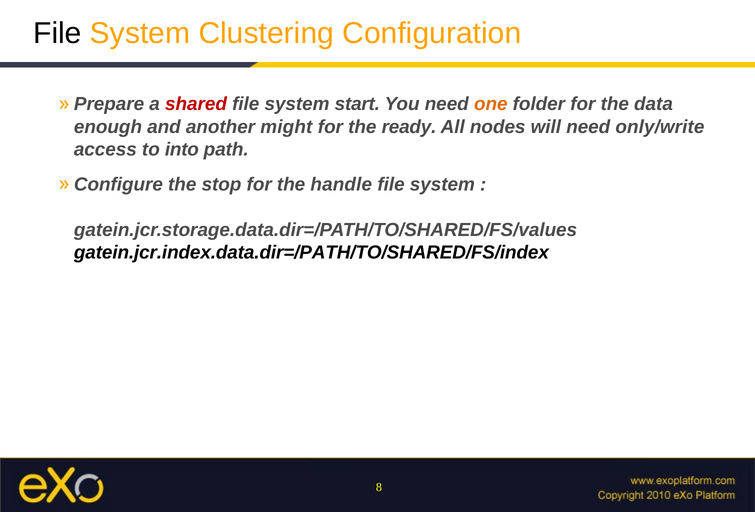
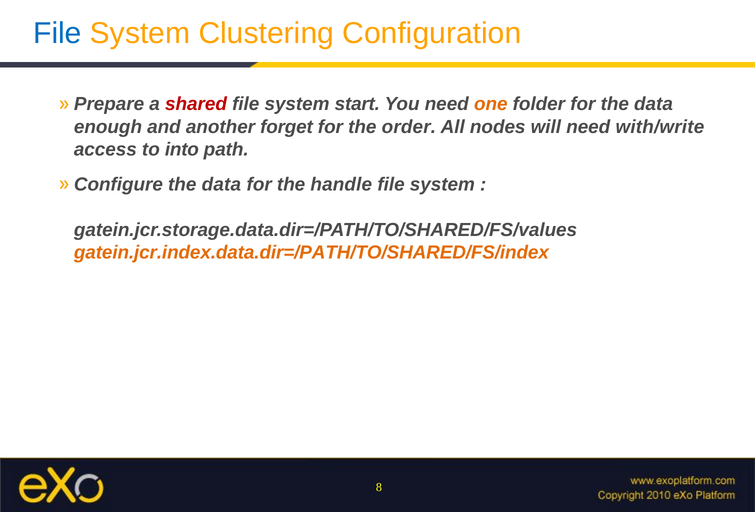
File at (57, 33) colour: black -> blue
might: might -> forget
ready: ready -> order
only/write: only/write -> with/write
stop at (222, 184): stop -> data
gatein.jcr.index.data.dir=/PATH/TO/SHARED/FS/index colour: black -> orange
